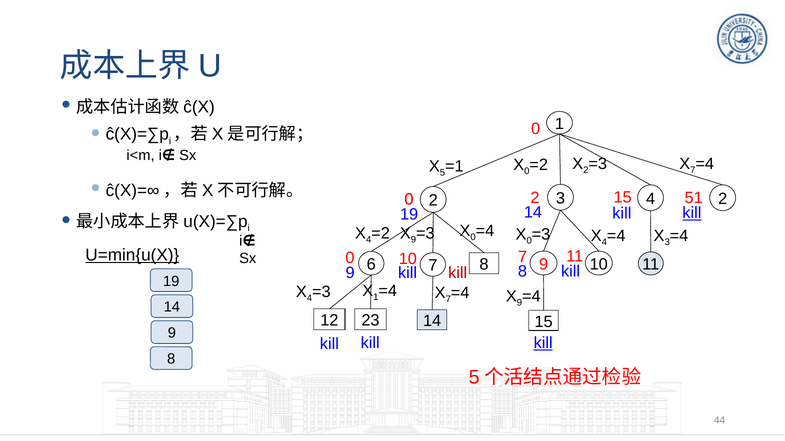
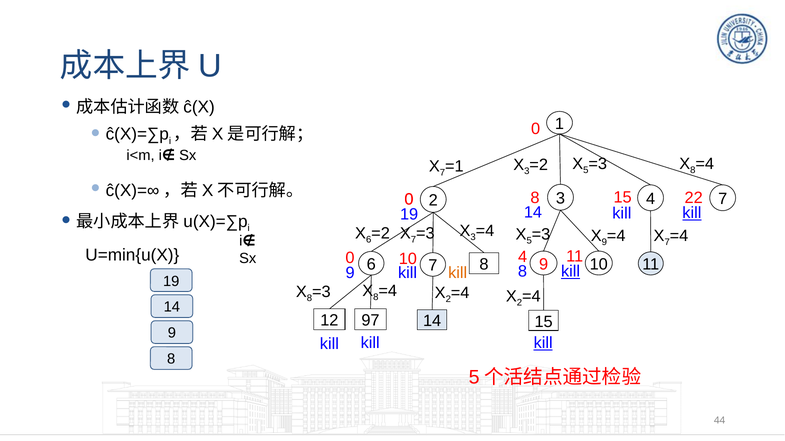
2 at (586, 170): 2 -> 5
7 at (693, 170): 7 -> 8
0 at (527, 171): 0 -> 3
5 at (442, 173): 5 -> 7
4 2: 2 -> 7
2 at (535, 198): 2 -> 8
51: 51 -> 22
0 at (473, 238): 0 -> 3
4 at (369, 240): 4 -> 6
9 at (413, 240): 9 -> 7
0 at (529, 241): 0 -> 5
3 at (667, 242): 3 -> 7
4 at (604, 243): 4 -> 9
U=min{u(X underline: present -> none
10 7: 7 -> 4
kill at (458, 273) colour: red -> orange
kill at (571, 272) underline: none -> present
4 at (309, 298): 4 -> 8
1 at (376, 298): 1 -> 8
7 at (448, 299): 7 -> 2
9 at (520, 303): 9 -> 2
23: 23 -> 97
